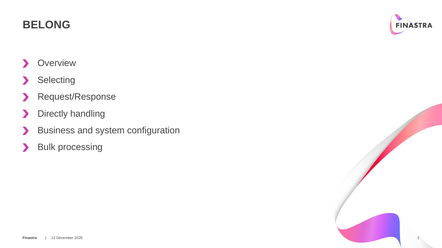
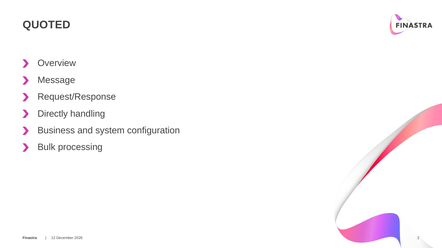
BELONG: BELONG -> QUOTED
Selecting: Selecting -> Message
